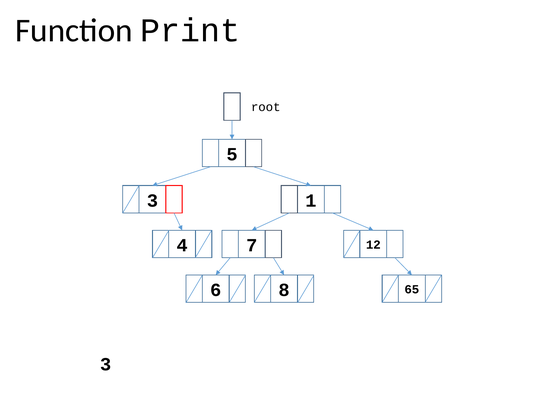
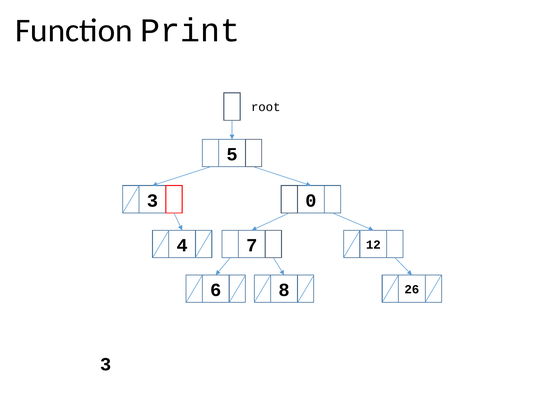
1: 1 -> 0
65: 65 -> 26
